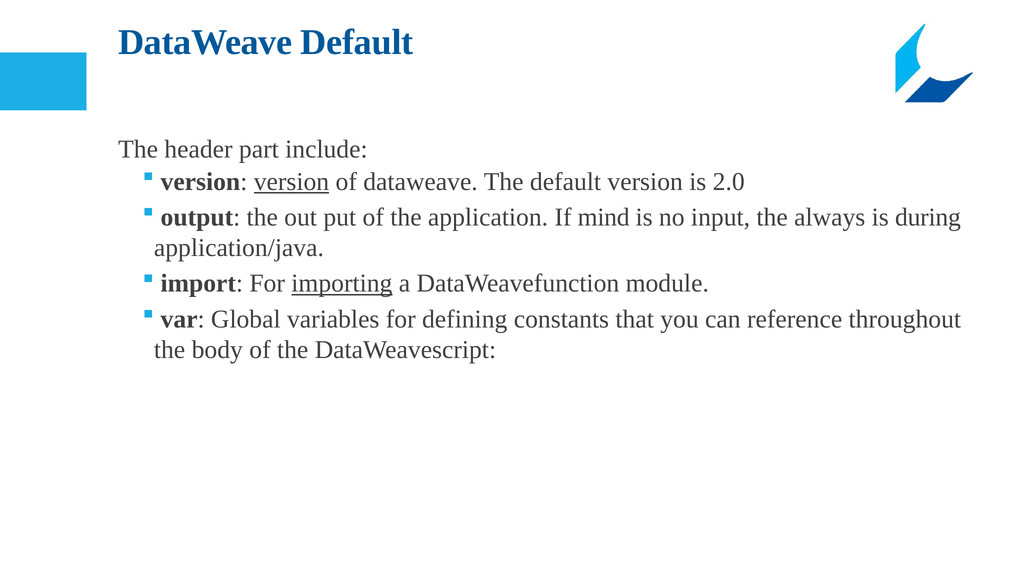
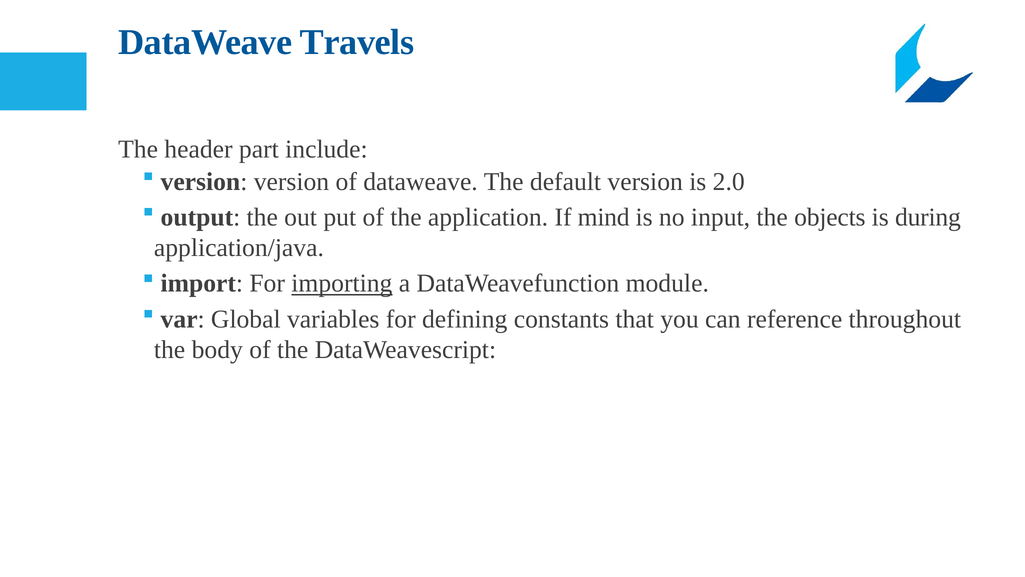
DataWeave Default: Default -> Travels
version at (291, 181) underline: present -> none
always: always -> objects
